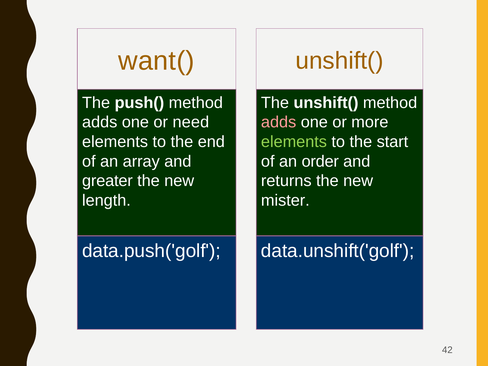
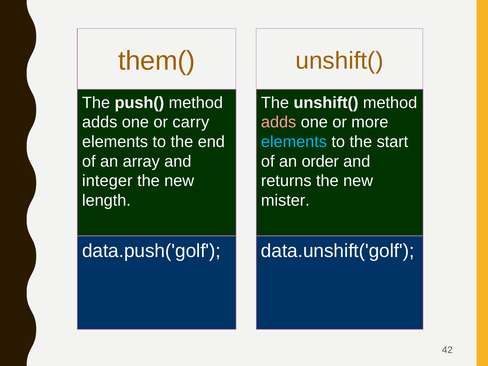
want(: want( -> them(
need: need -> carry
elements at (294, 142) colour: light green -> light blue
greater: greater -> integer
